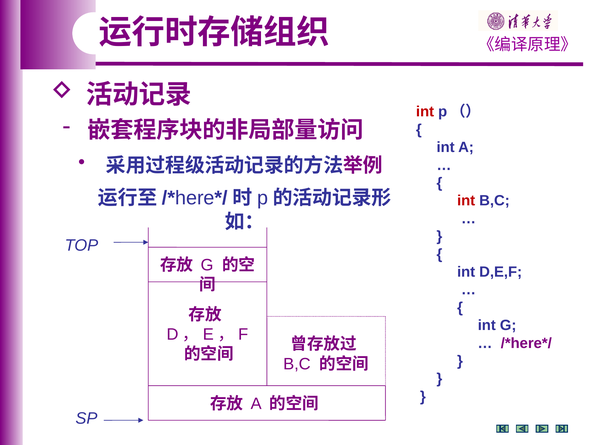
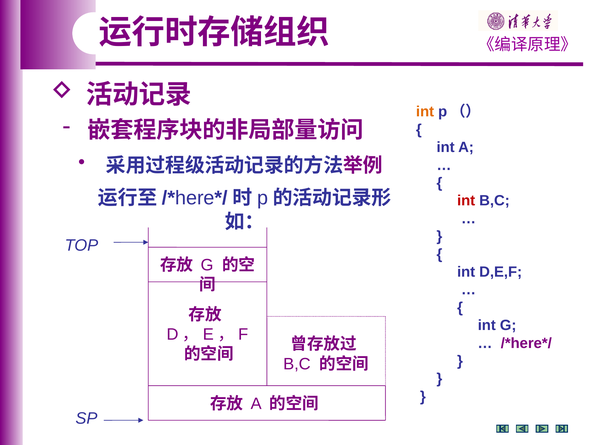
int at (425, 112) colour: red -> orange
